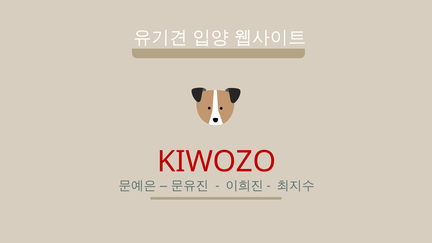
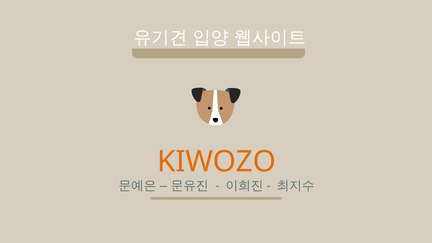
KIWOZO colour: red -> orange
